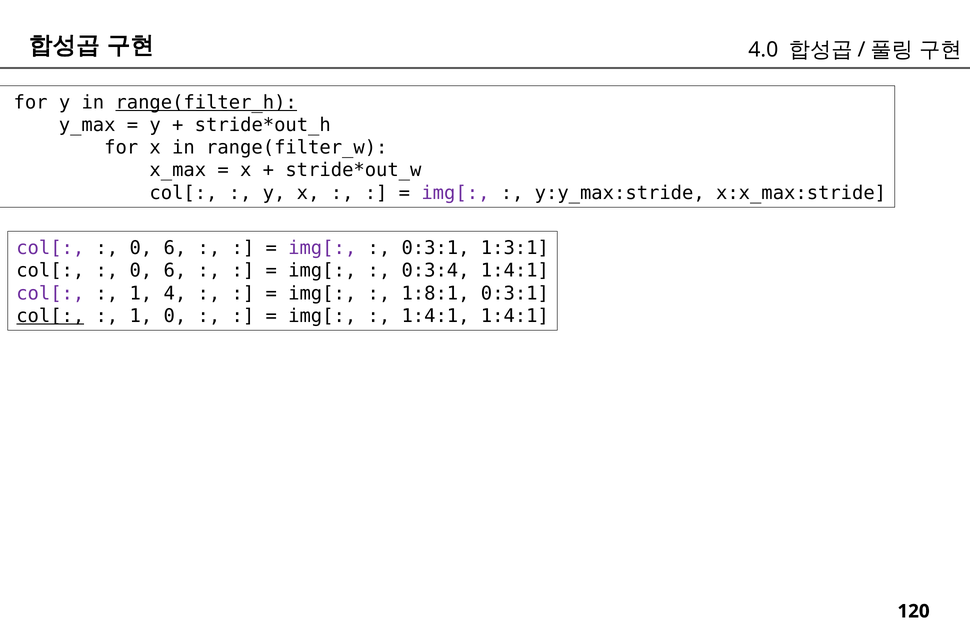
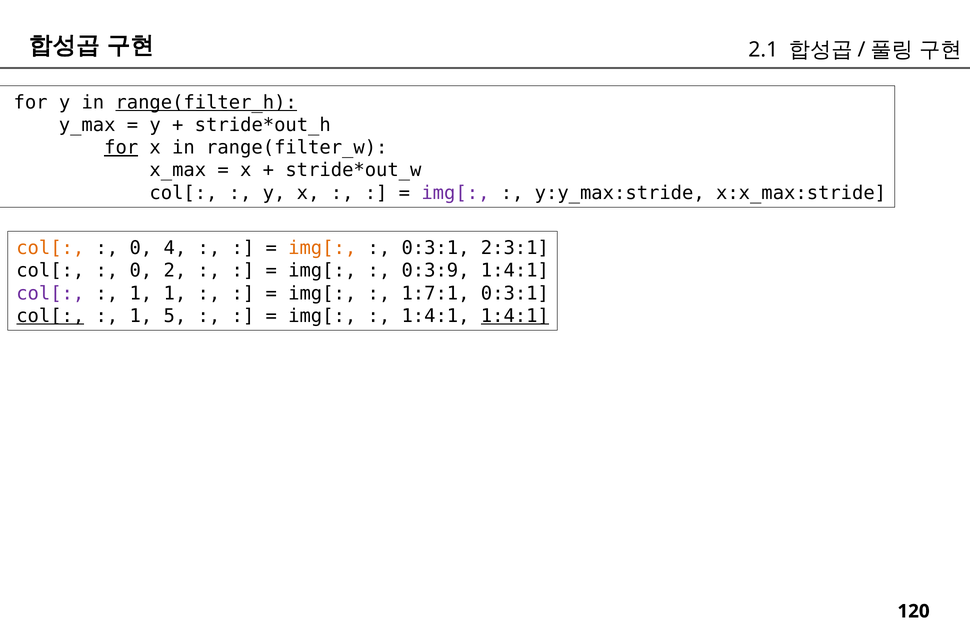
4.0: 4.0 -> 2.1
for at (121, 148) underline: none -> present
col[ at (50, 248) colour: purple -> orange
6 at (175, 248): 6 -> 4
img[ at (322, 248) colour: purple -> orange
1:3:1: 1:3:1 -> 2:3:1
6 at (175, 271): 6 -> 2
0:3:4: 0:3:4 -> 0:3:9
1 4: 4 -> 1
1:8:1: 1:8:1 -> 1:7:1
1 0: 0 -> 5
1:4:1 at (515, 316) underline: none -> present
